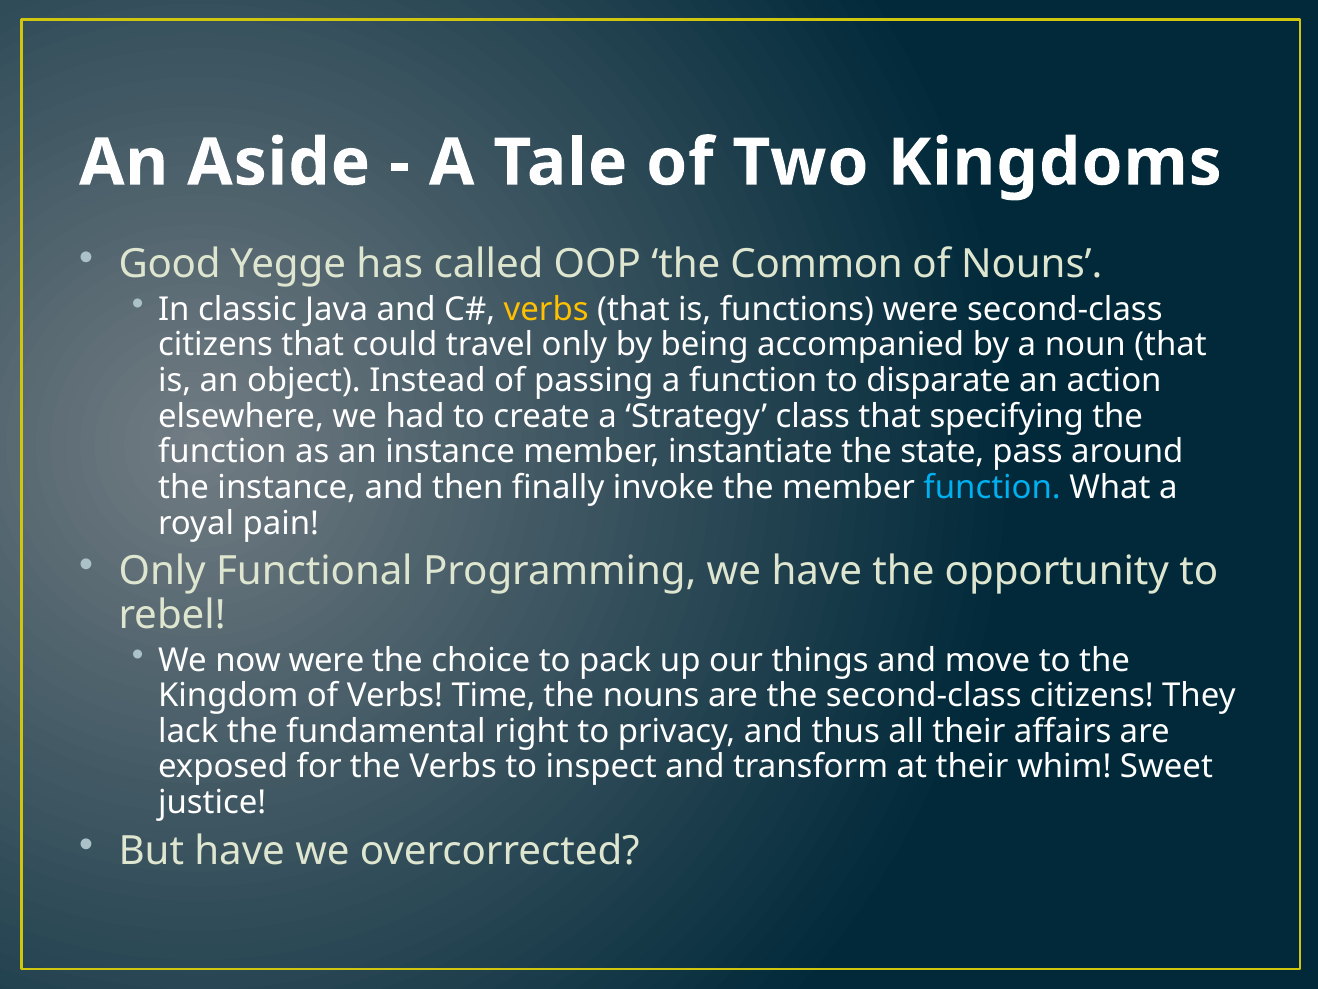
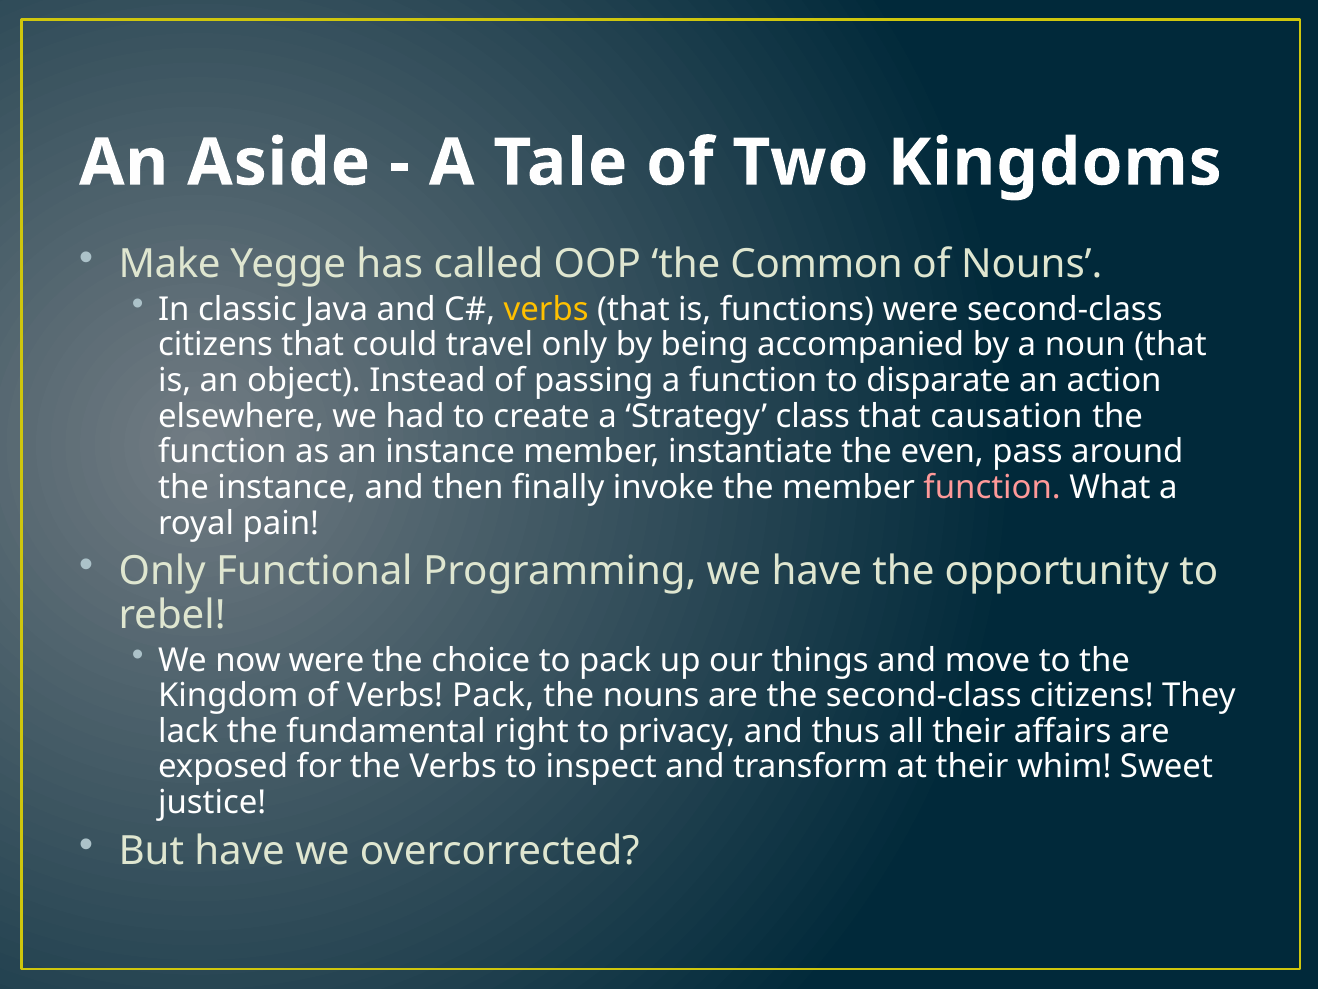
Good: Good -> Make
specifying: specifying -> causation
state: state -> even
function at (992, 487) colour: light blue -> pink
Verbs Time: Time -> Pack
